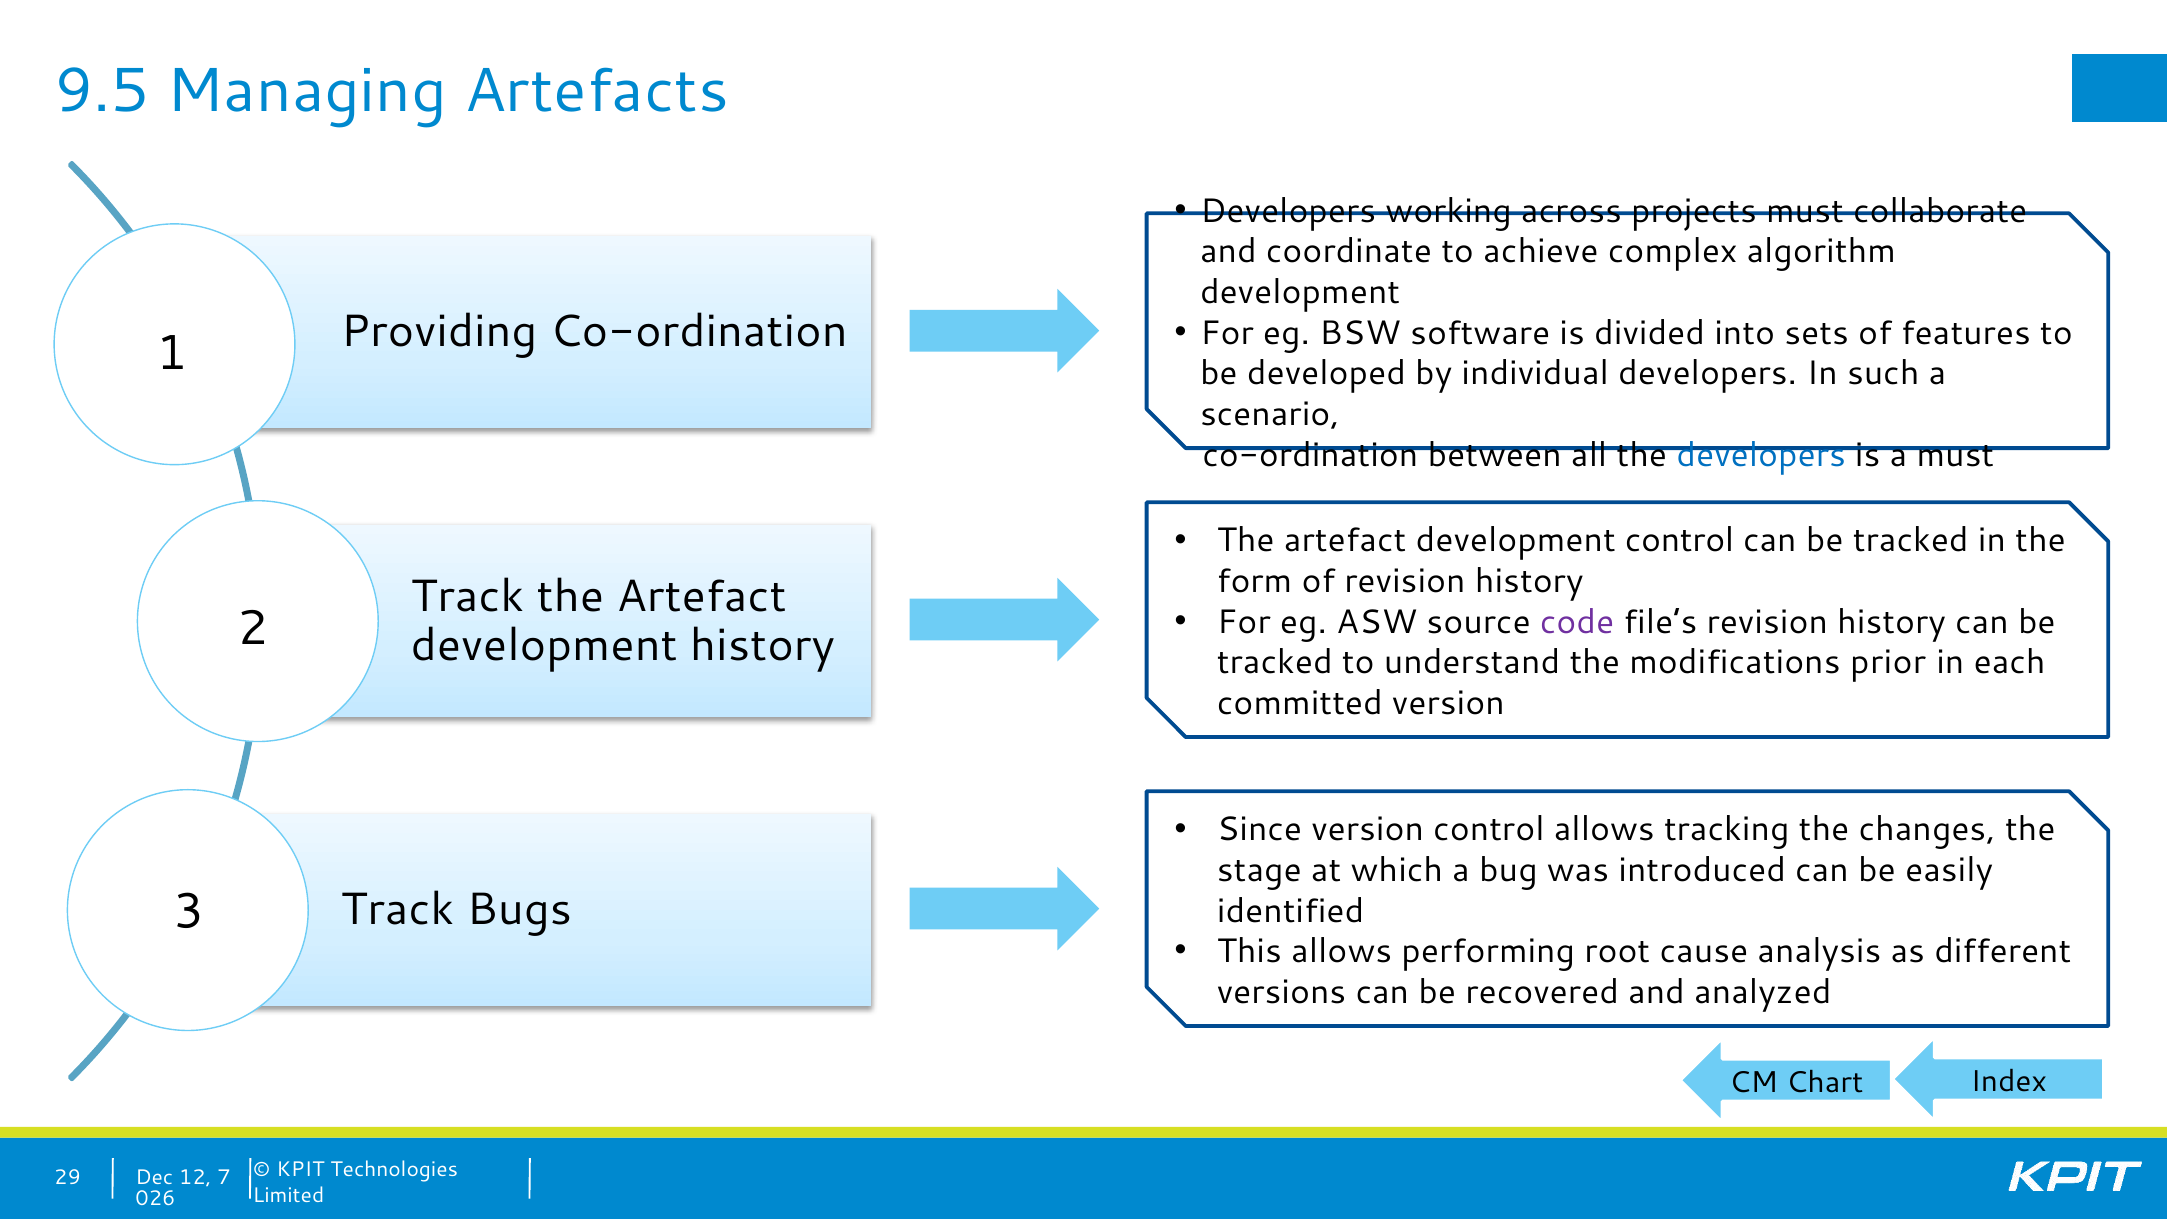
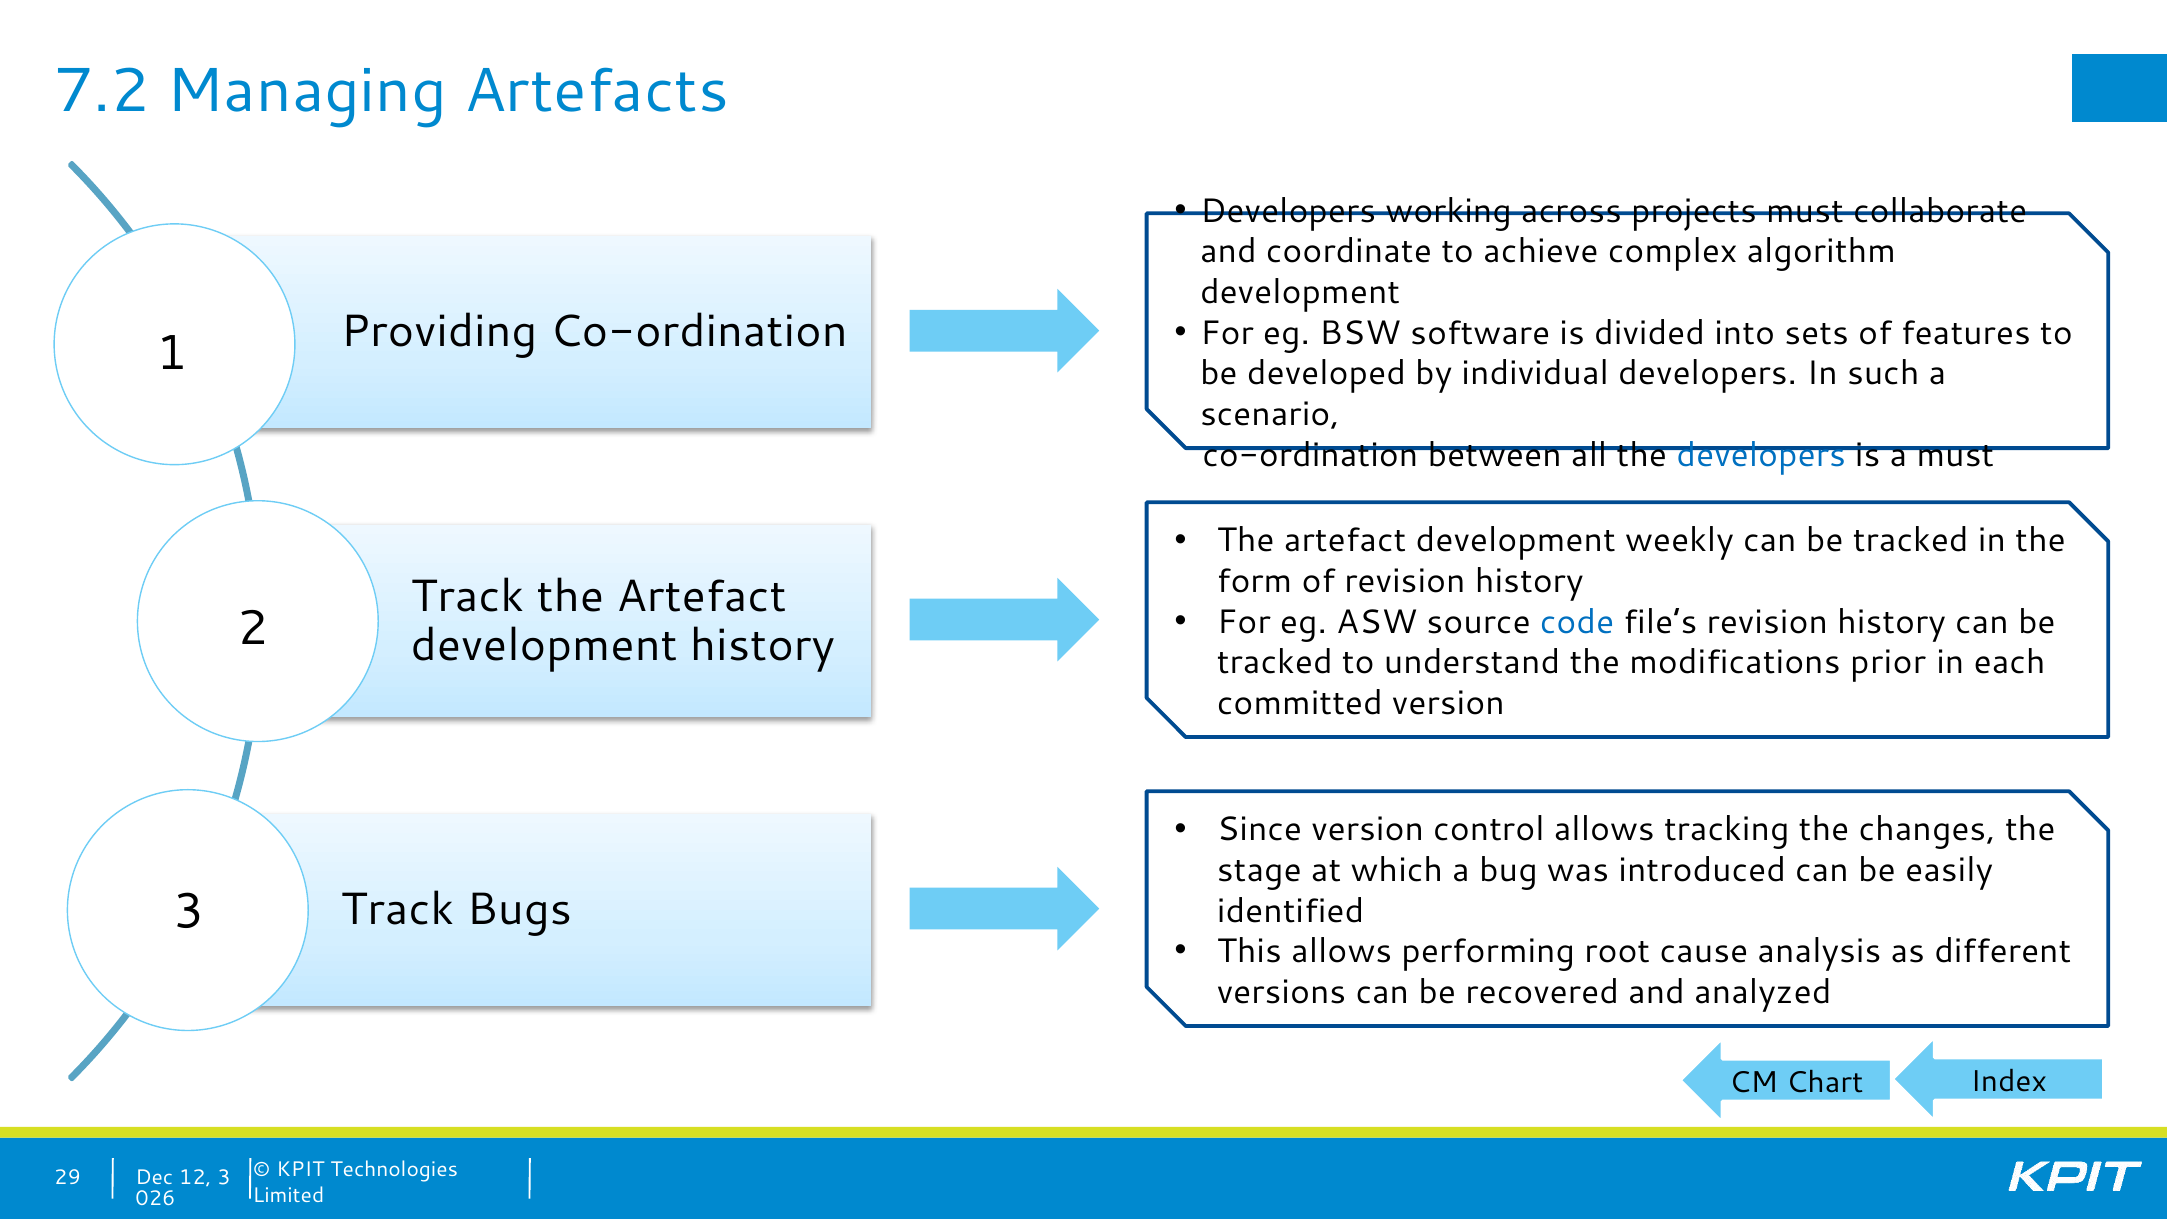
9.5: 9.5 -> 7.2
development control: control -> weekly
code colour: purple -> blue
7 at (224, 1177): 7 -> 3
